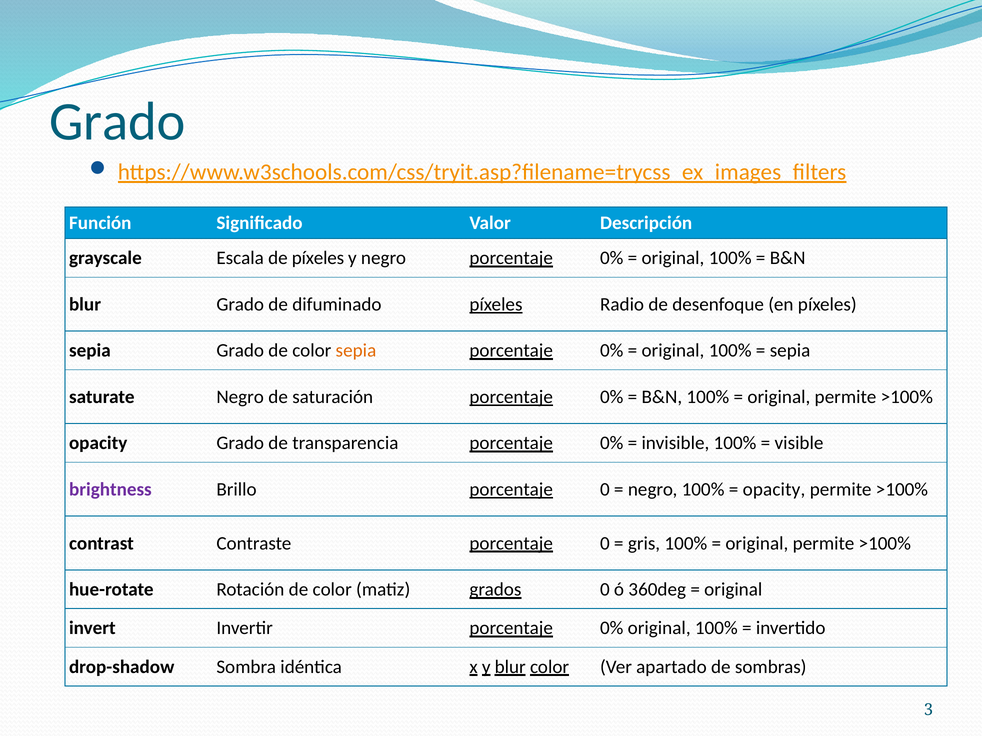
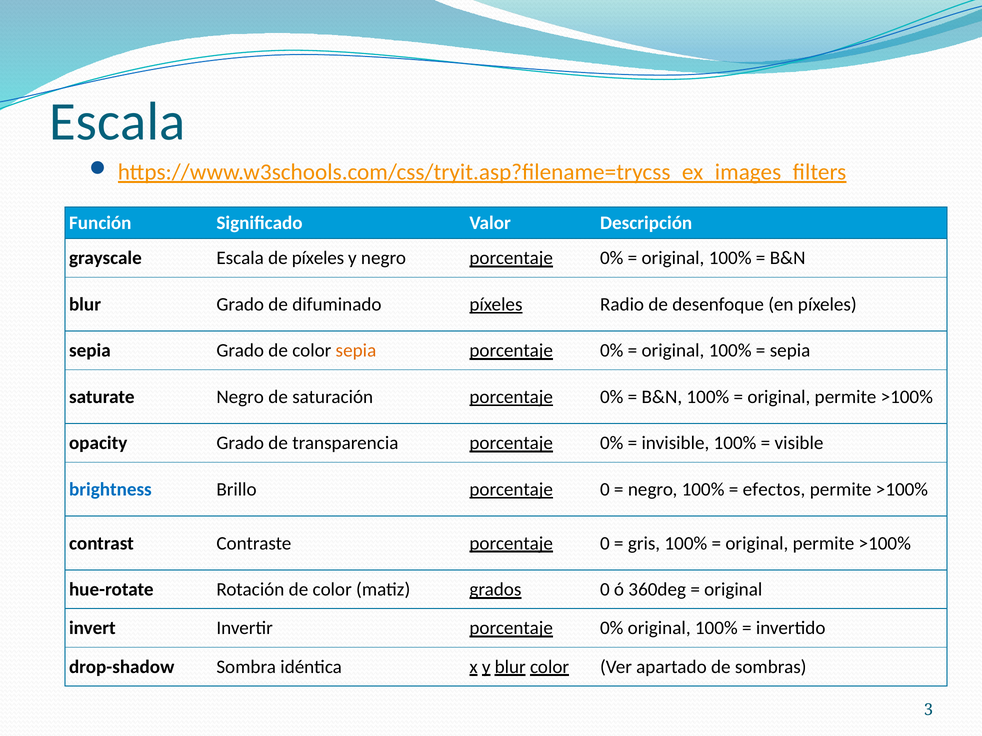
Grado at (117, 122): Grado -> Escala
brightness colour: purple -> blue
opacity at (774, 490): opacity -> efectos
